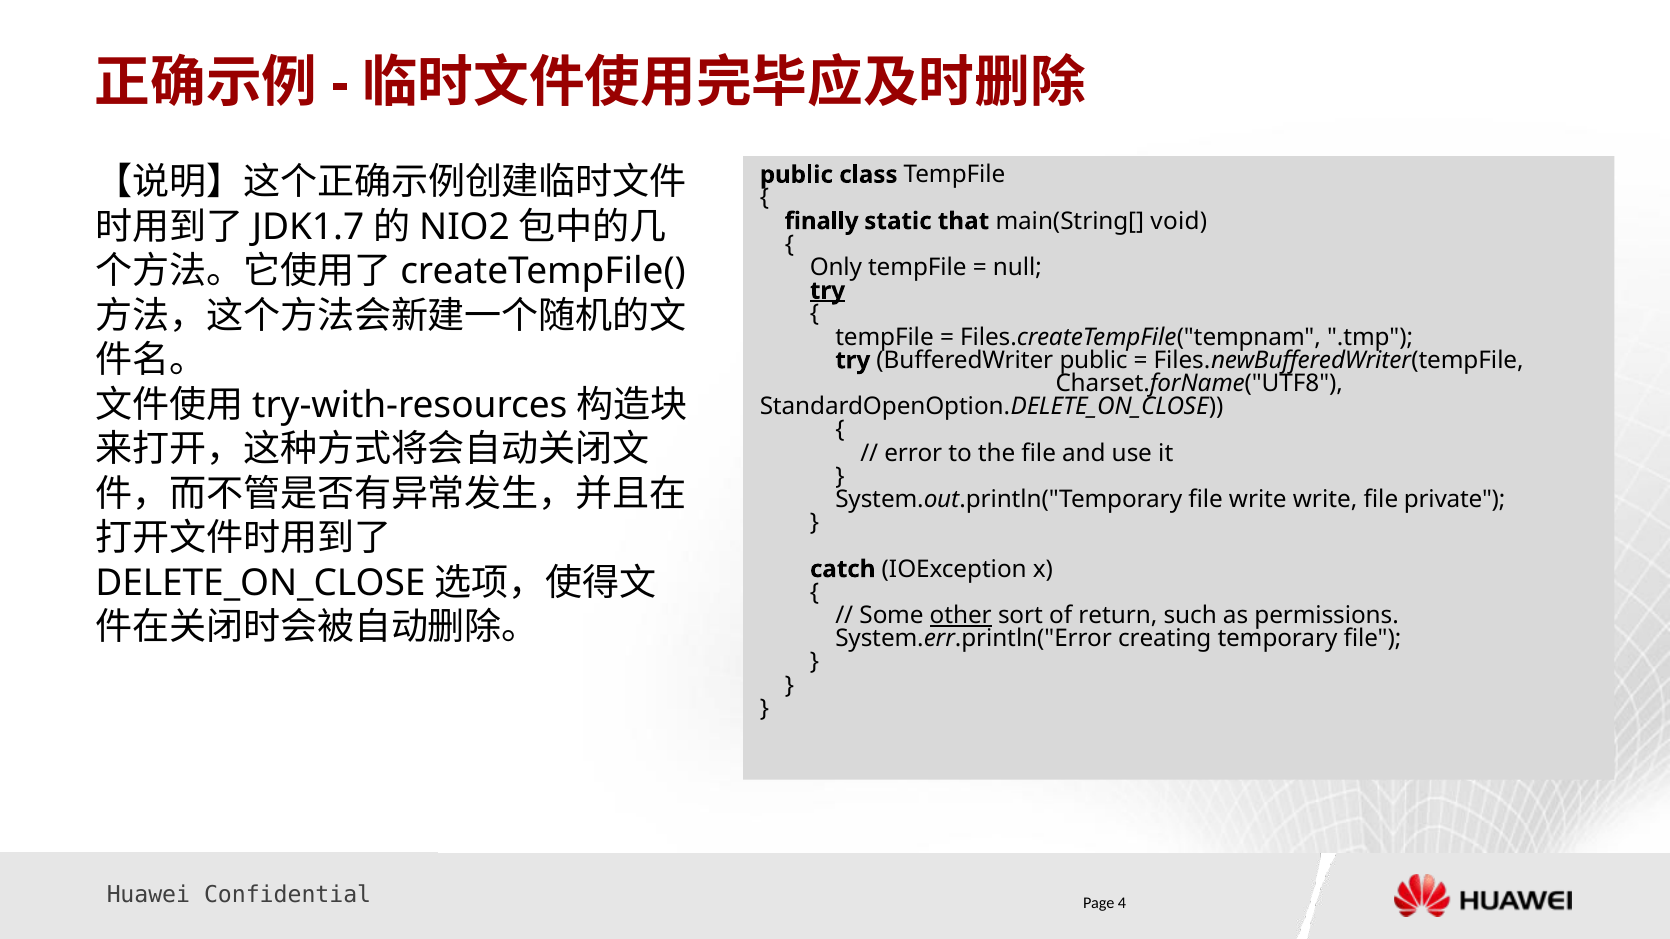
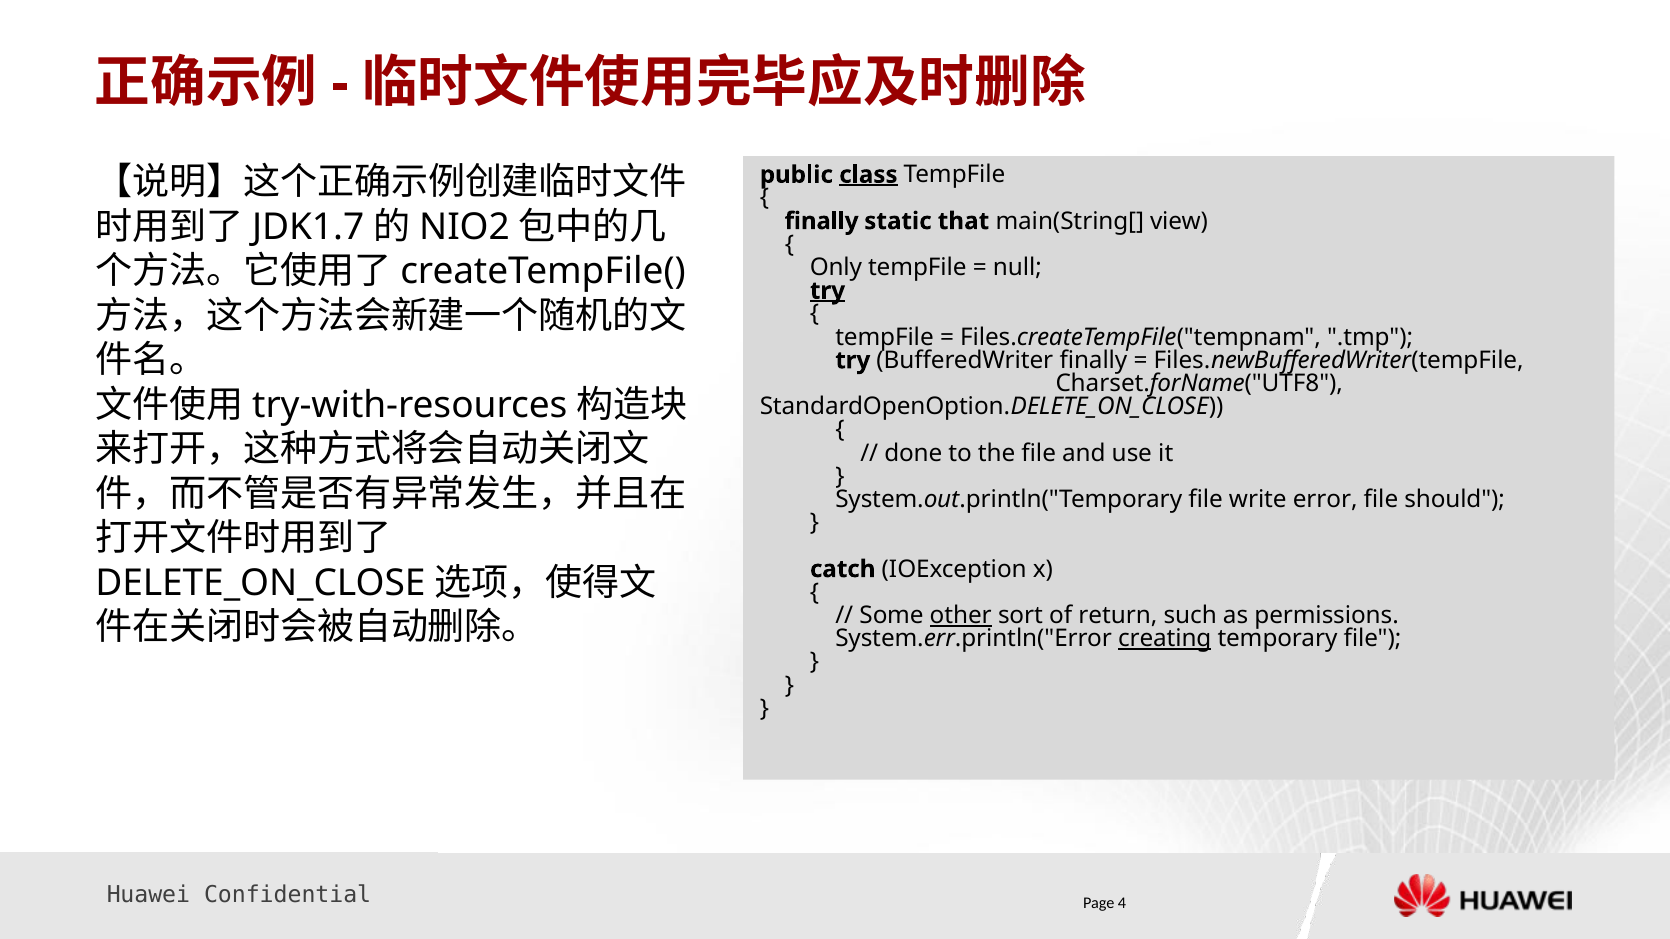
class underline: none -> present
void: void -> view
BufferedWriter public: public -> finally
error: error -> done
write write: write -> error
private: private -> should
creating underline: none -> present
